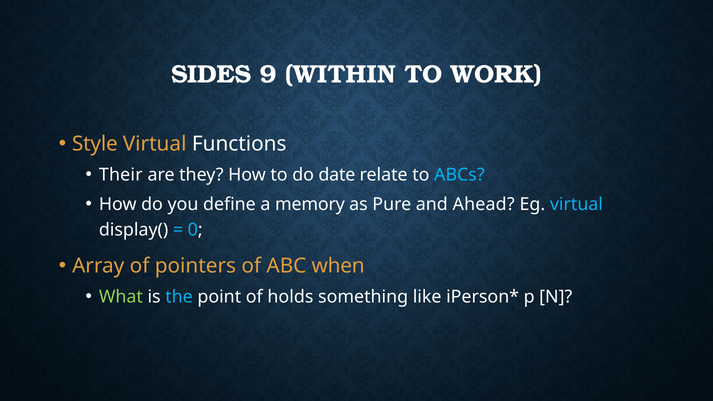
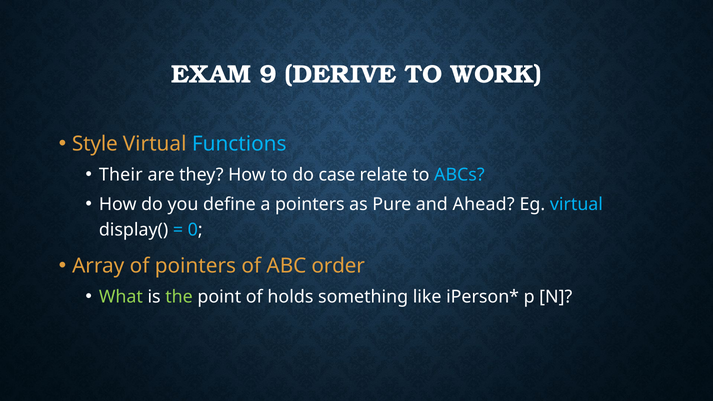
SIDES: SIDES -> EXAM
WITHIN: WITHIN -> DERIVE
Functions colour: white -> light blue
date: date -> case
a memory: memory -> pointers
when: when -> order
the colour: light blue -> light green
